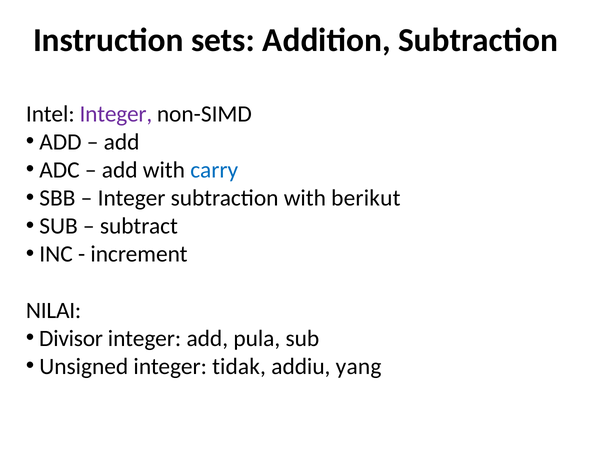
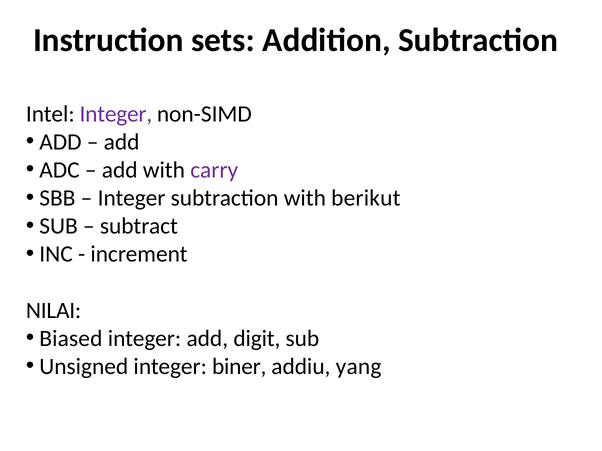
carry colour: blue -> purple
Divisor: Divisor -> Biased
pula: pula -> digit
tidak: tidak -> biner
